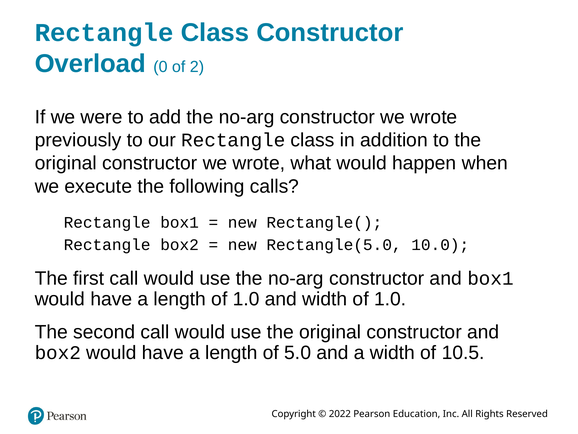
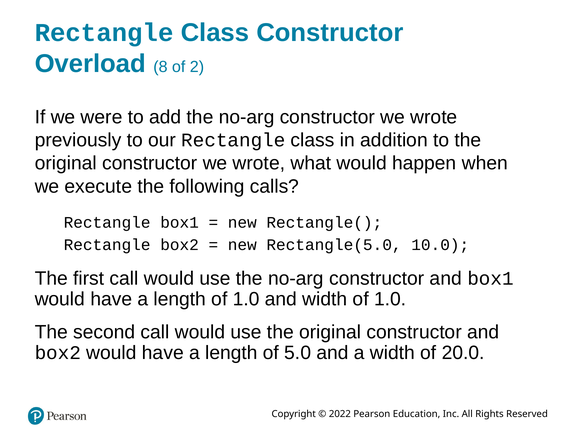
0: 0 -> 8
10.5: 10.5 -> 20.0
